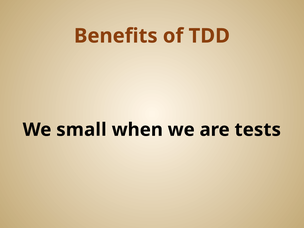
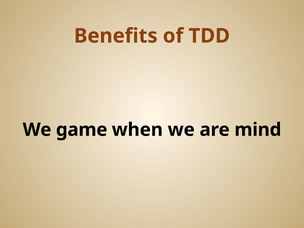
small: small -> game
tests: tests -> mind
